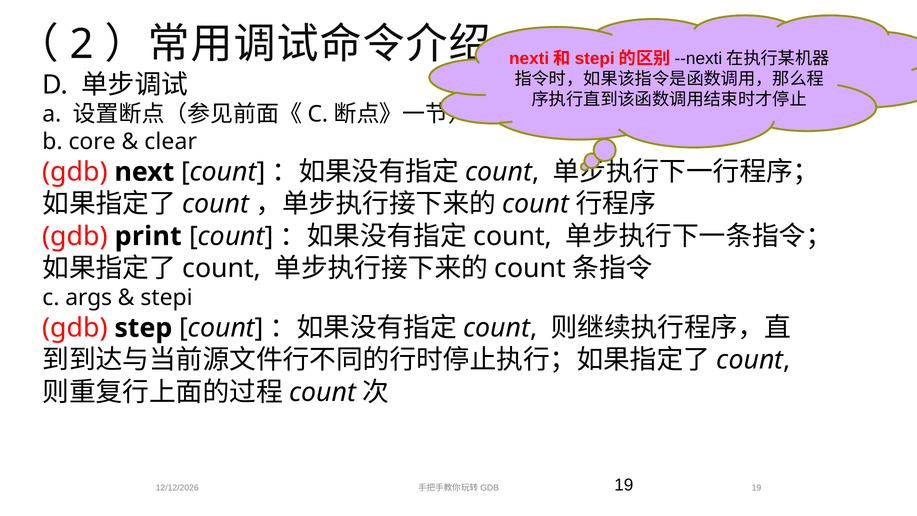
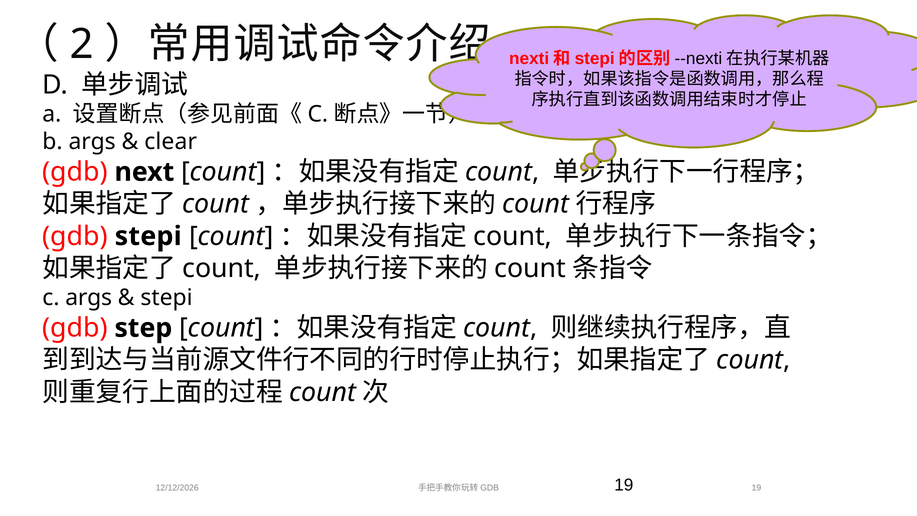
b core: core -> args
gdb print: print -> stepi
